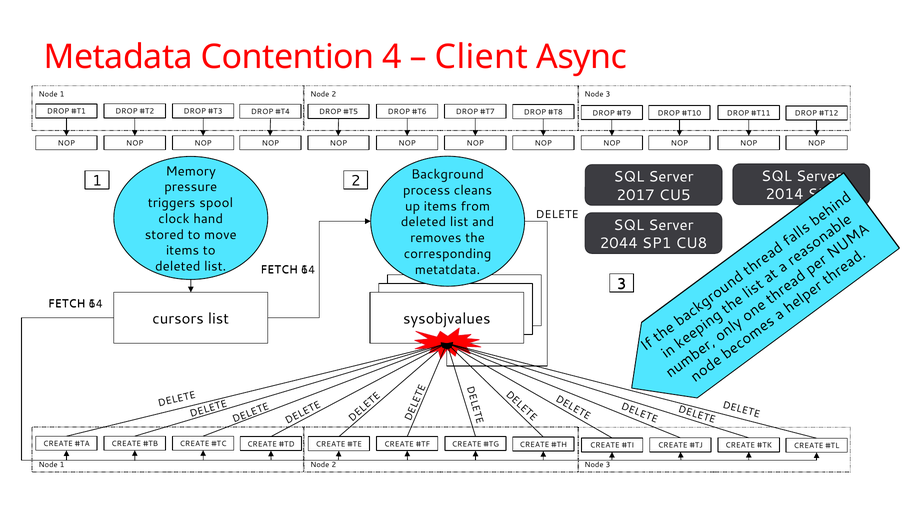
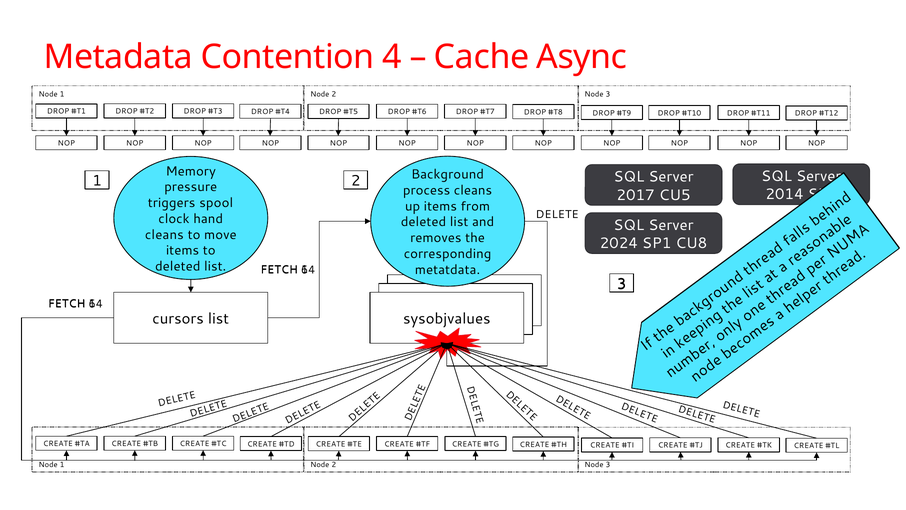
Client: Client -> Cache
stored at (164, 235): stored -> cleans
2044: 2044 -> 2024
